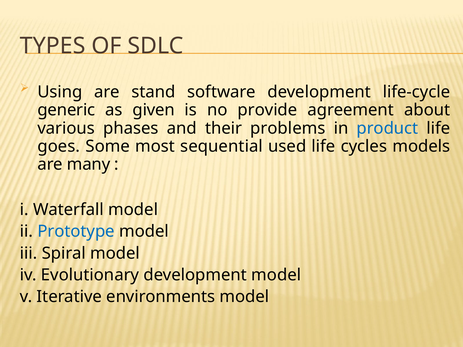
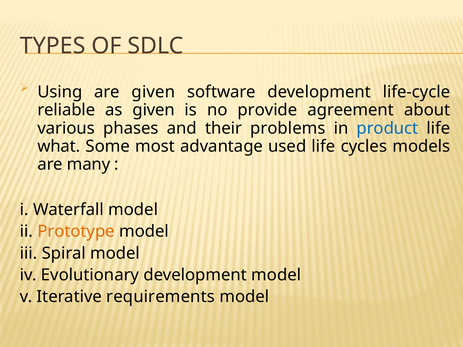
are stand: stand -> given
generic: generic -> reliable
goes: goes -> what
sequential: sequential -> advantage
Prototype colour: blue -> orange
environments: environments -> requirements
